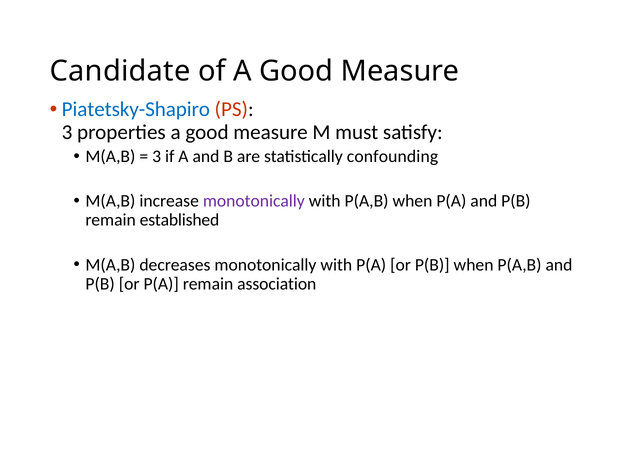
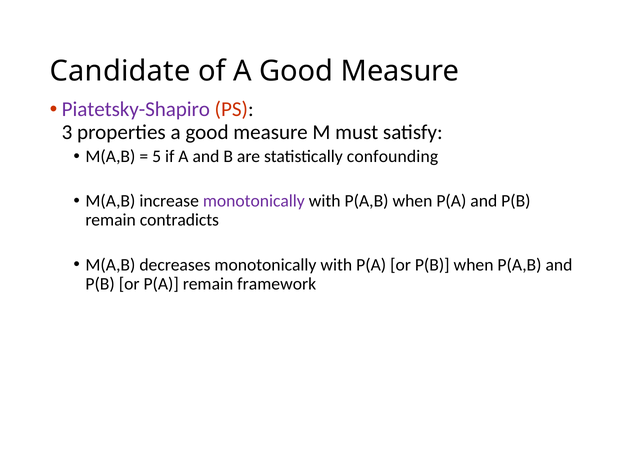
Piatetsky-Shapiro colour: blue -> purple
3 at (157, 156): 3 -> 5
established: established -> contradicts
association: association -> framework
